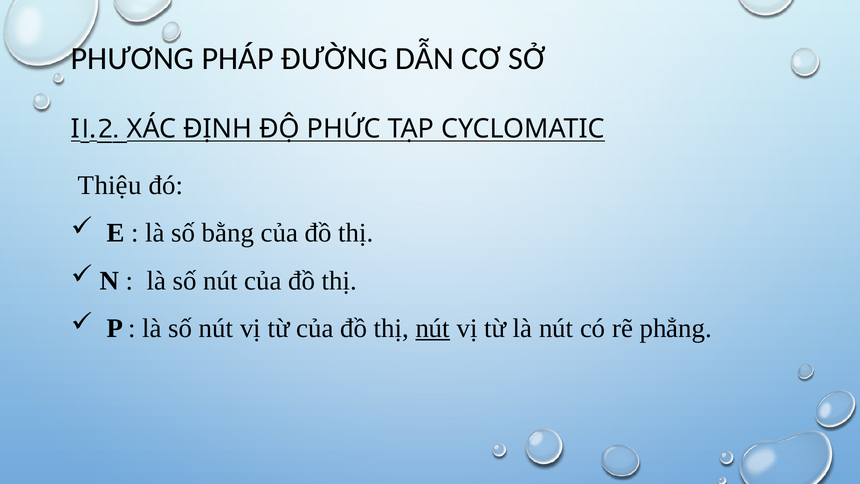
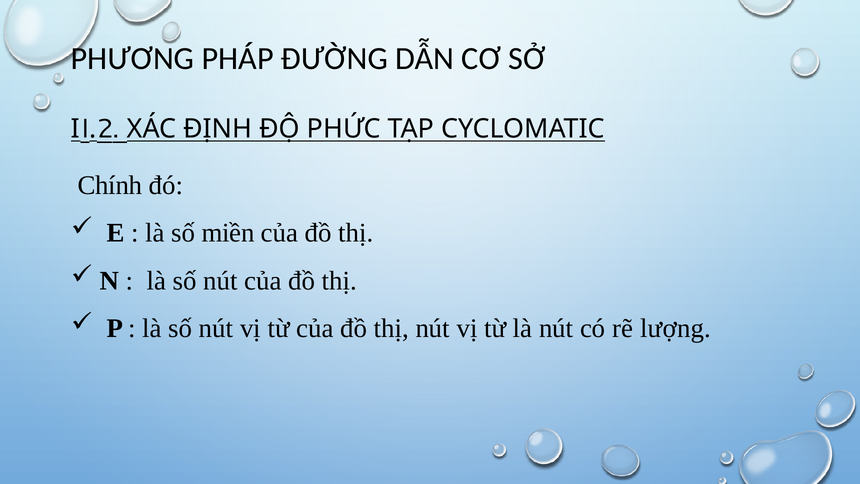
Thiệu: Thiệu -> Chính
bằng: bằng -> miền
nút at (433, 328) underline: present -> none
phẳng: phẳng -> lượng
